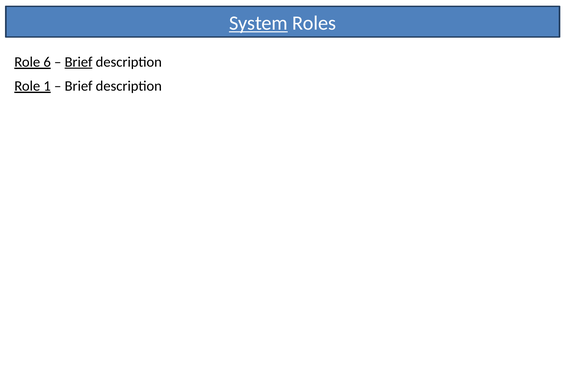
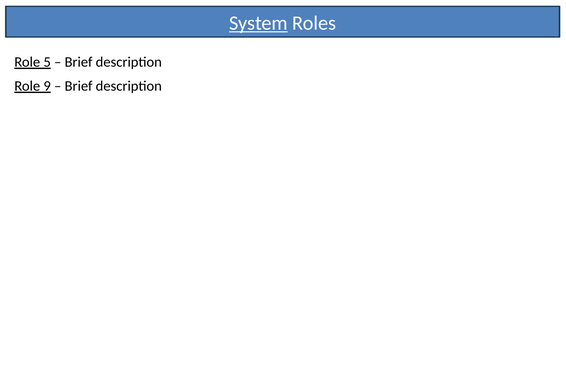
6: 6 -> 5
Brief at (79, 62) underline: present -> none
1: 1 -> 9
